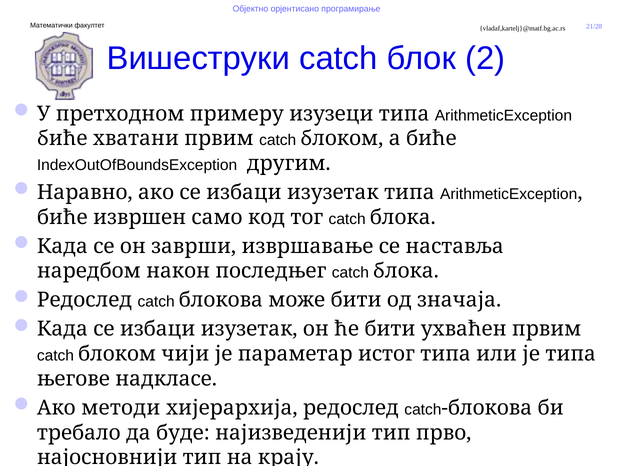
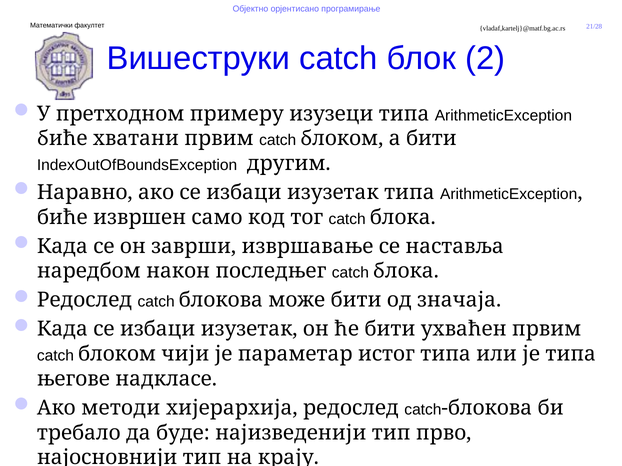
а биће: биће -> бити
